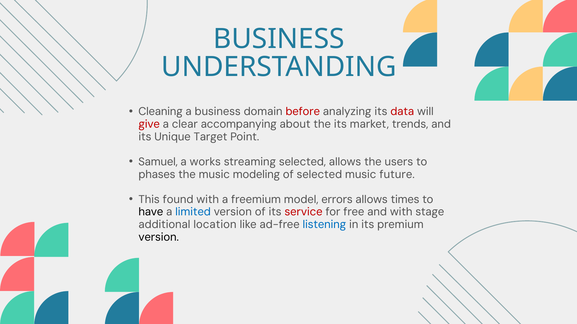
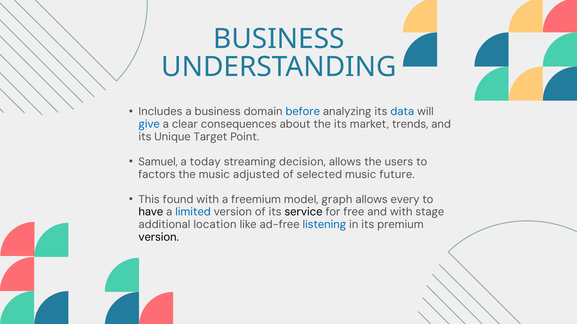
Cleaning: Cleaning -> Includes
before colour: red -> blue
data colour: red -> blue
give colour: red -> blue
accompanying: accompanying -> consequences
works: works -> today
streaming selected: selected -> decision
phases: phases -> factors
modeling: modeling -> adjusted
errors: errors -> graph
times: times -> every
service colour: red -> black
